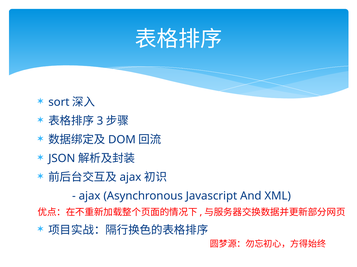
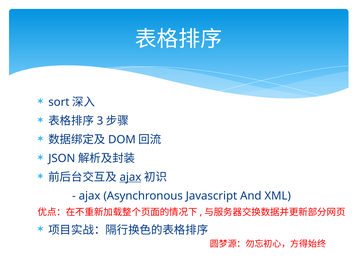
ajax at (130, 178) underline: none -> present
